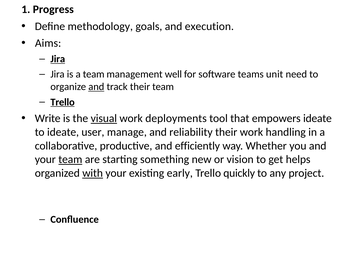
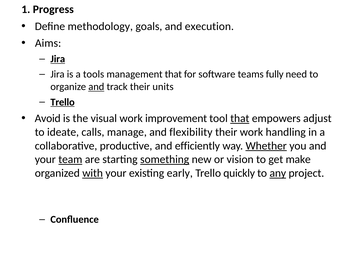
a team: team -> tools
management well: well -> that
unit: unit -> fully
their team: team -> units
Write: Write -> Avoid
visual underline: present -> none
deployments: deployments -> improvement
that at (240, 118) underline: none -> present
empowers ideate: ideate -> adjust
user: user -> calls
reliability: reliability -> flexibility
Whether underline: none -> present
something underline: none -> present
helps: helps -> make
any underline: none -> present
